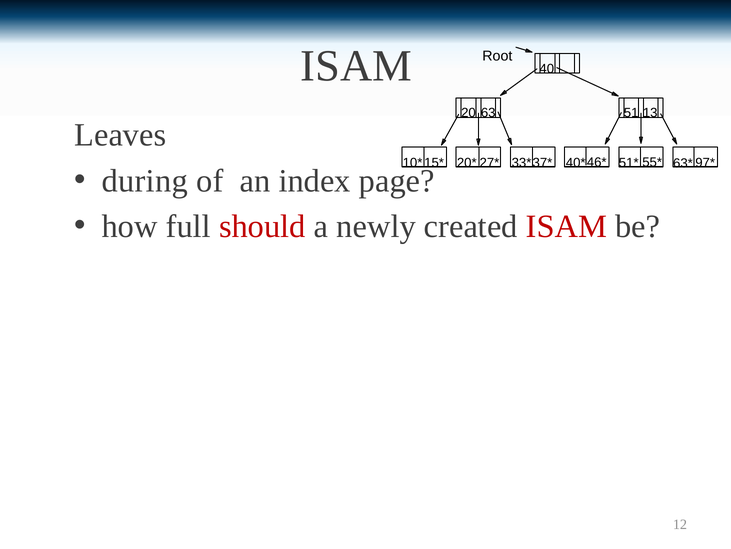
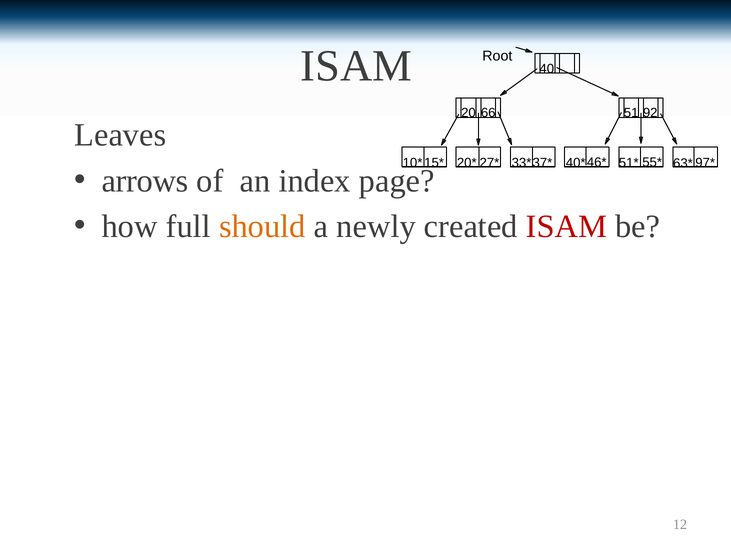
63: 63 -> 66
13: 13 -> 92
during: during -> arrows
should colour: red -> orange
